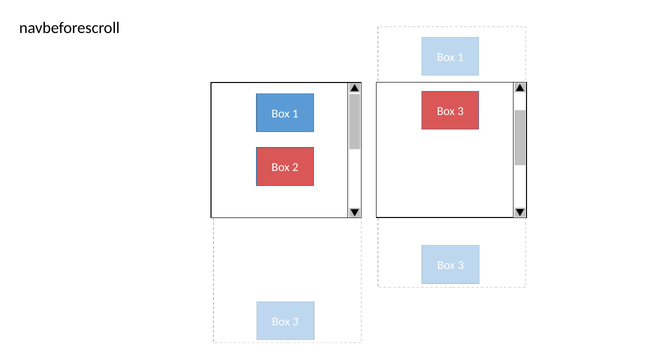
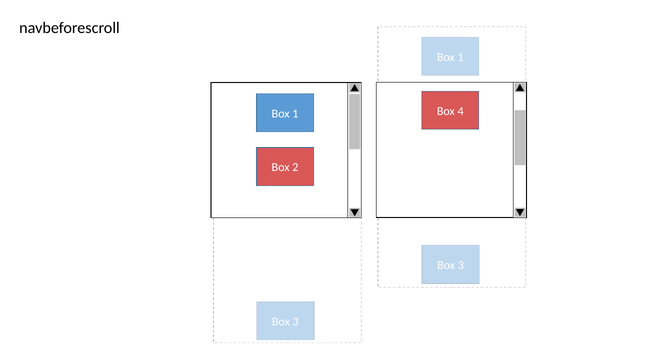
3 at (461, 111): 3 -> 4
